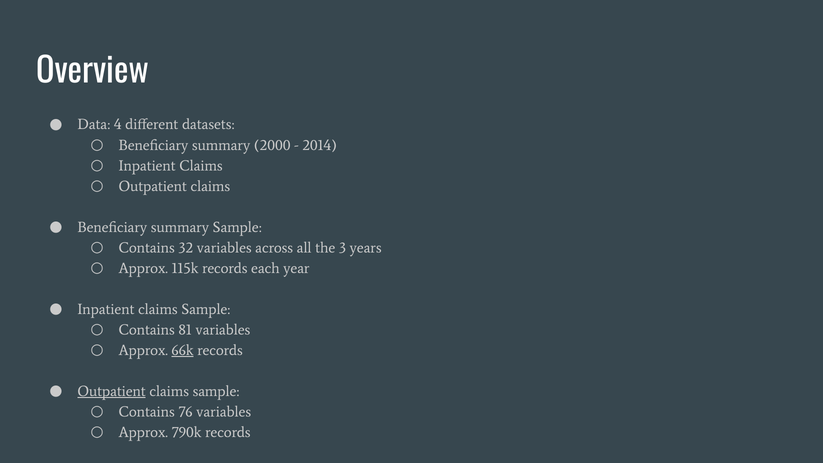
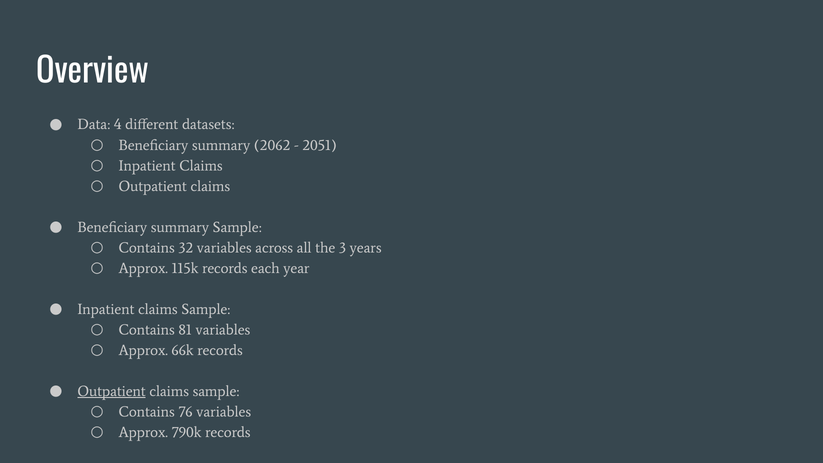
2000: 2000 -> 2062
2014: 2014 -> 2051
66k underline: present -> none
